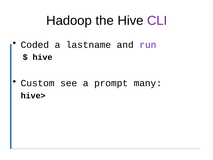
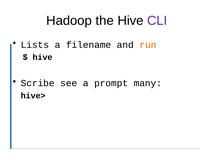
Coded: Coded -> Lists
lastname: lastname -> filename
run colour: purple -> orange
Custom: Custom -> Scribe
